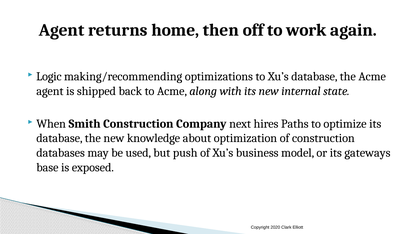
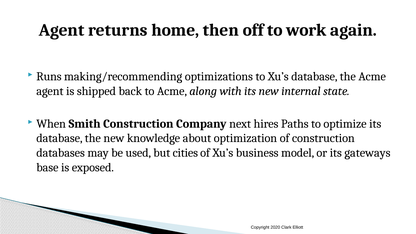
Logic: Logic -> Runs
push: push -> cities
